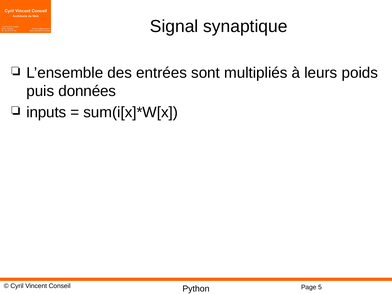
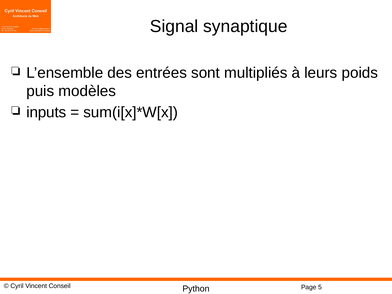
données: données -> modèles
